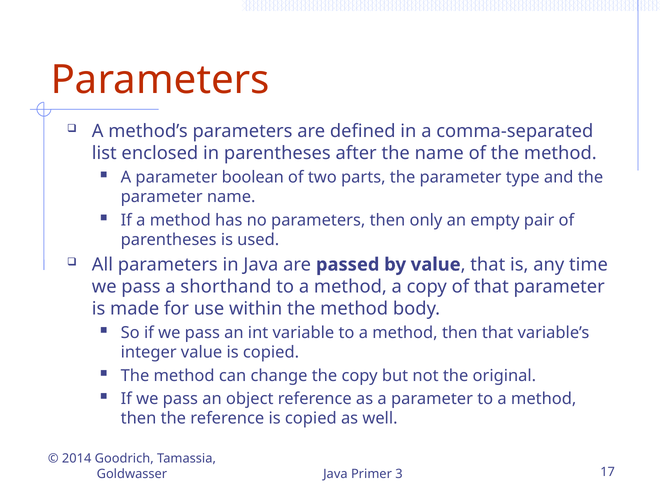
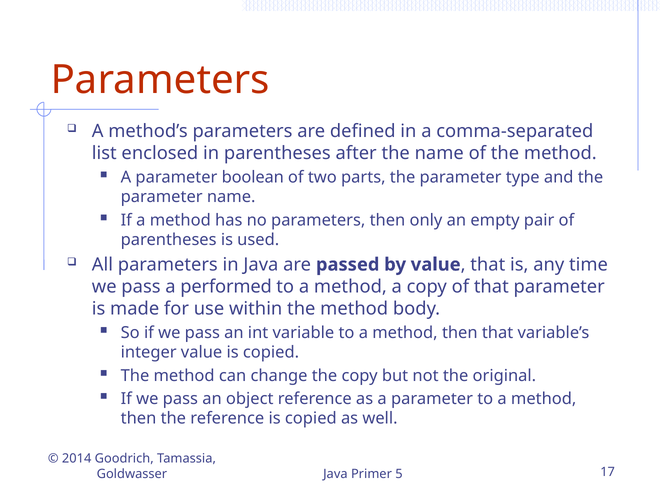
shorthand: shorthand -> performed
3: 3 -> 5
